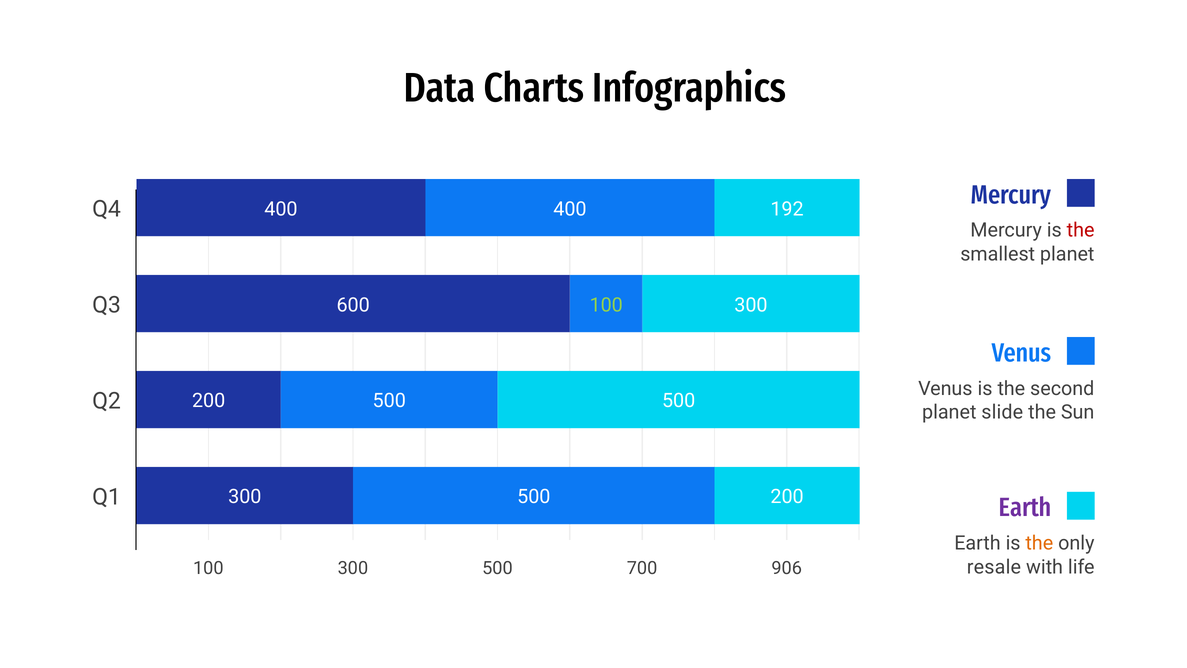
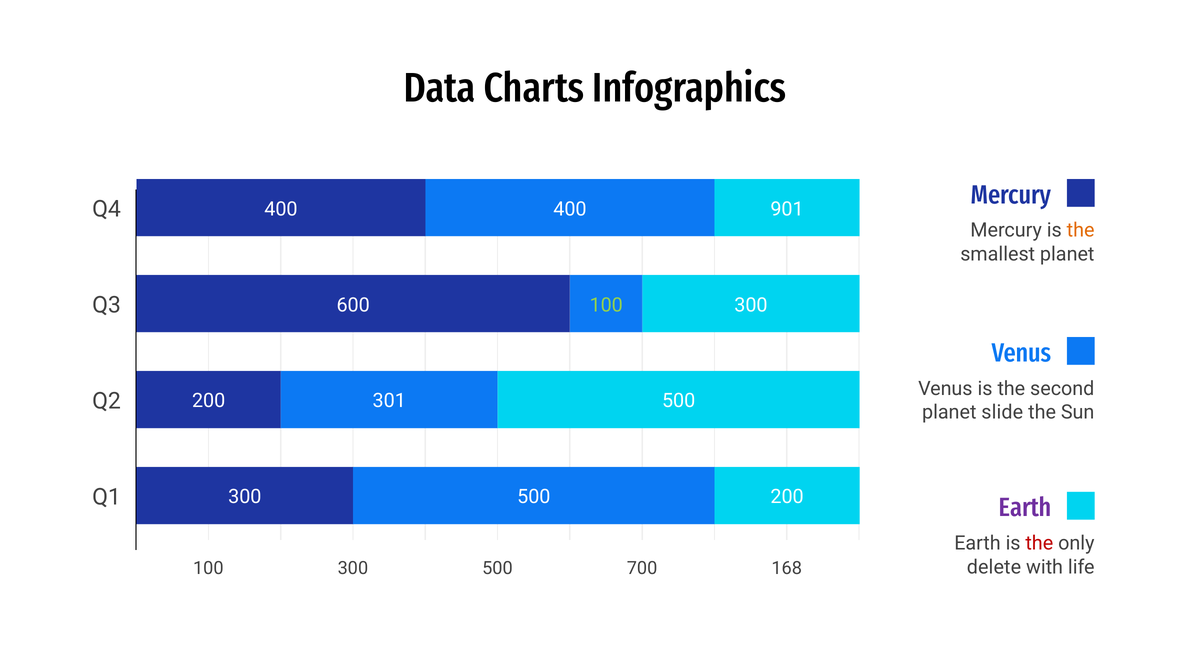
192: 192 -> 901
the at (1081, 230) colour: red -> orange
200 500: 500 -> 301
the at (1039, 543) colour: orange -> red
resale: resale -> delete
906: 906 -> 168
